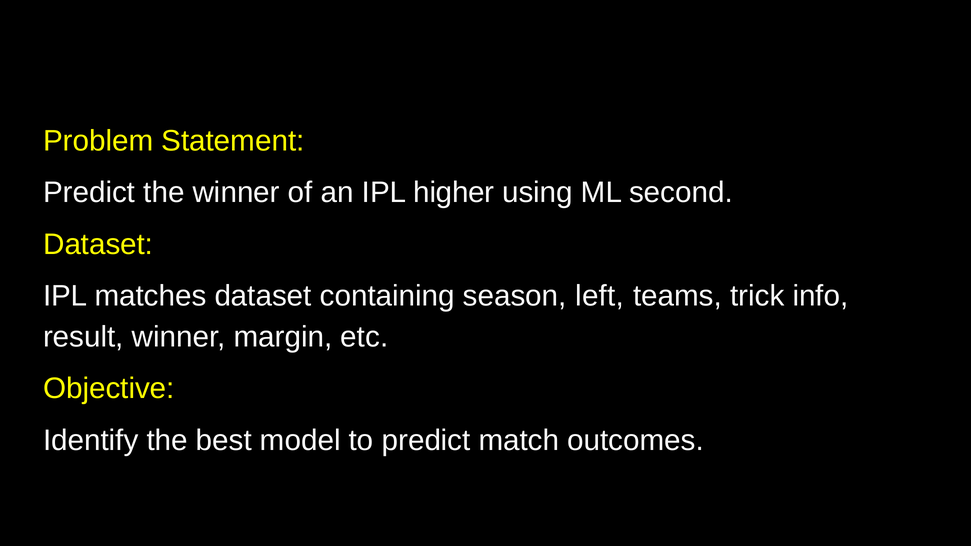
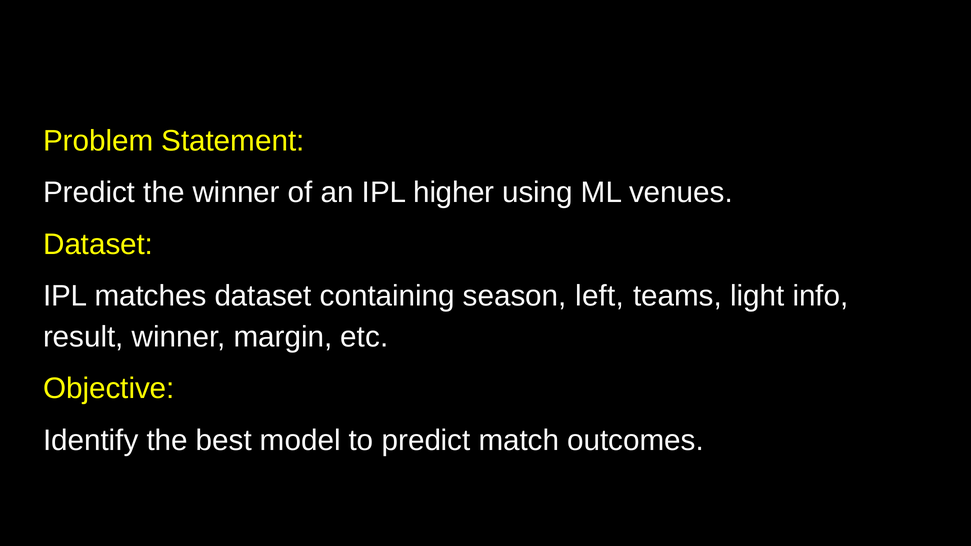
second: second -> venues
trick: trick -> light
